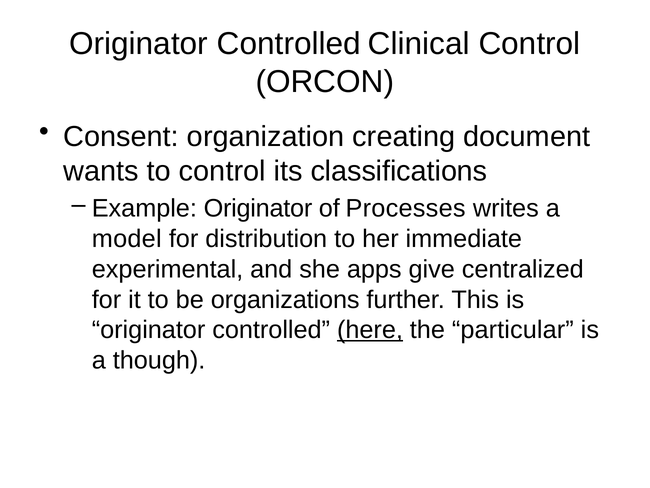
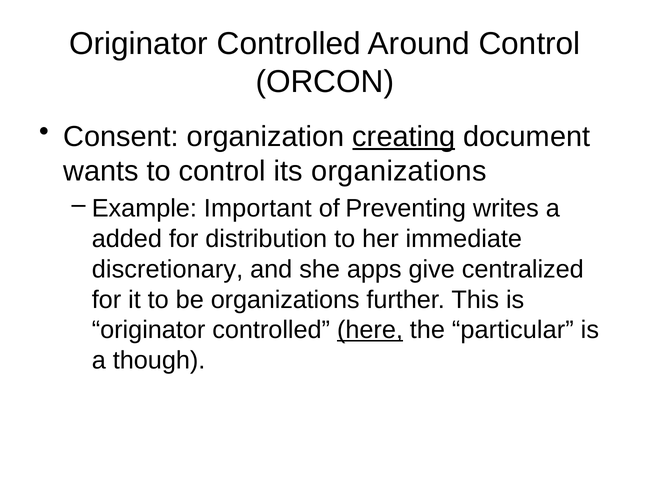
Clinical: Clinical -> Around
creating underline: none -> present
its classifications: classifications -> organizations
Example Originator: Originator -> Important
Processes: Processes -> Preventing
model: model -> added
experimental: experimental -> discretionary
